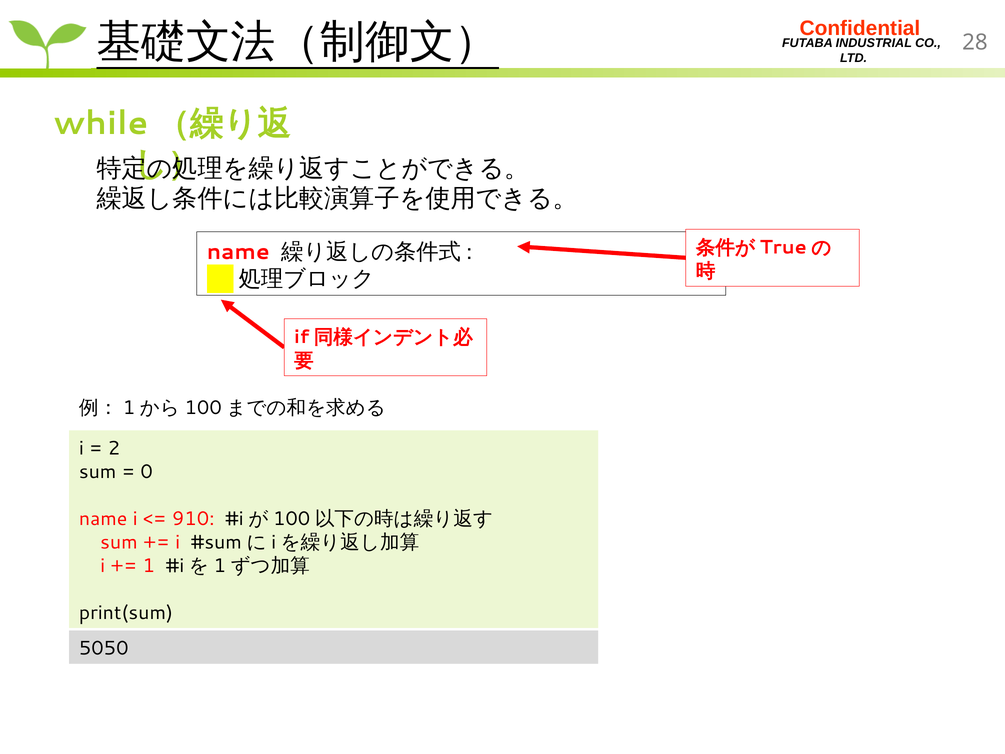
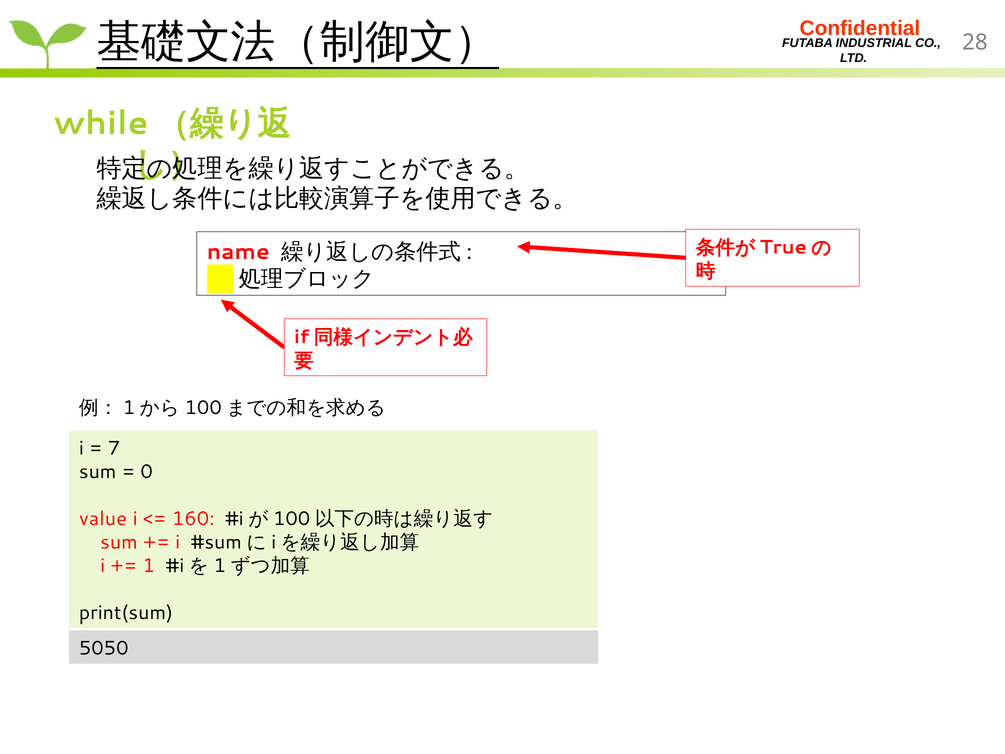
2: 2 -> 7
name at (103, 519): name -> value
910: 910 -> 160
